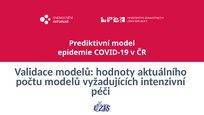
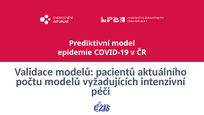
hodnoty: hodnoty -> pacientů
